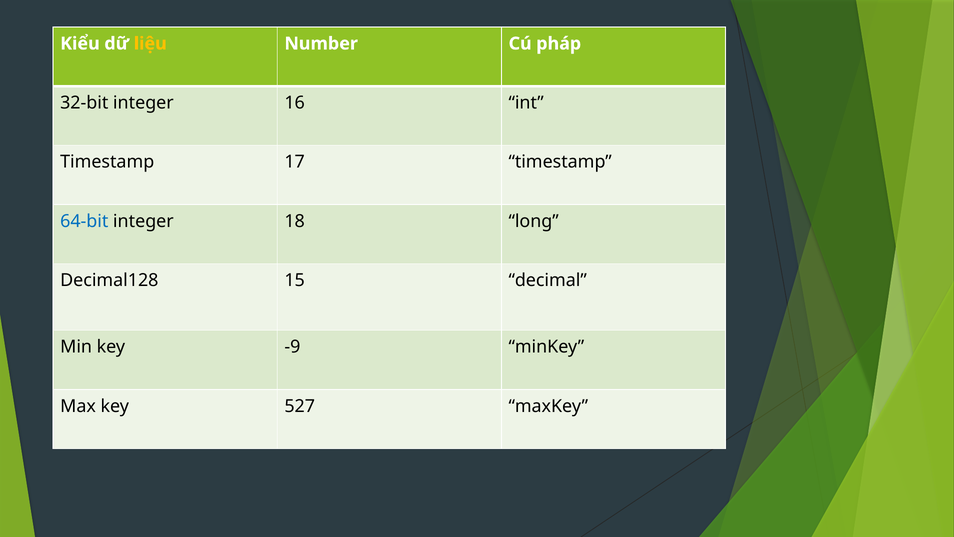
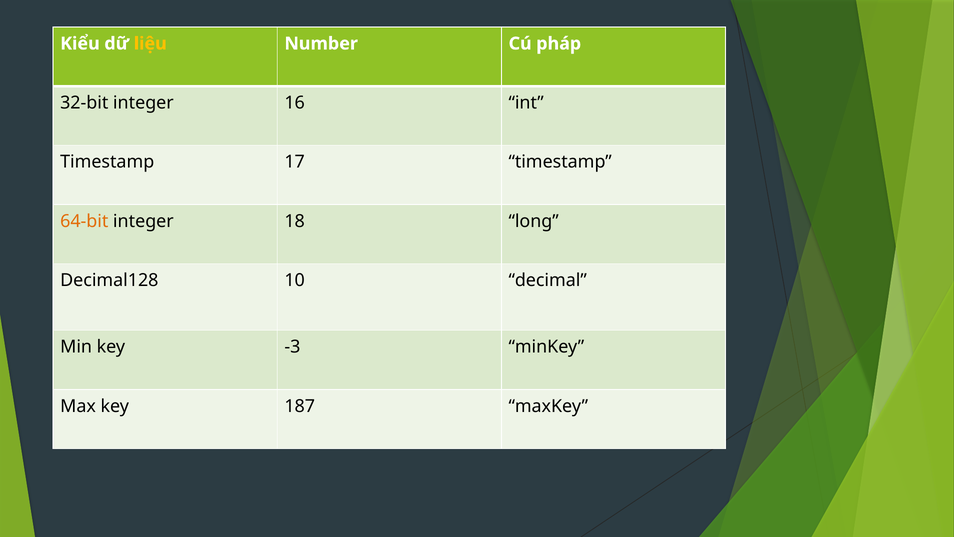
64-bit colour: blue -> orange
15: 15 -> 10
-9: -9 -> -3
527: 527 -> 187
